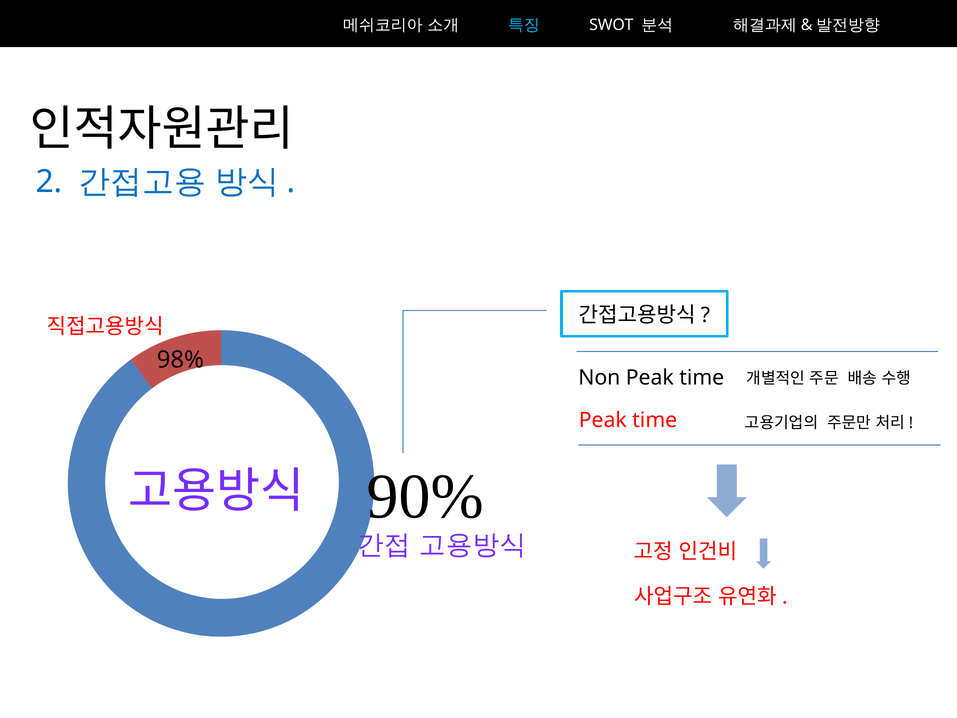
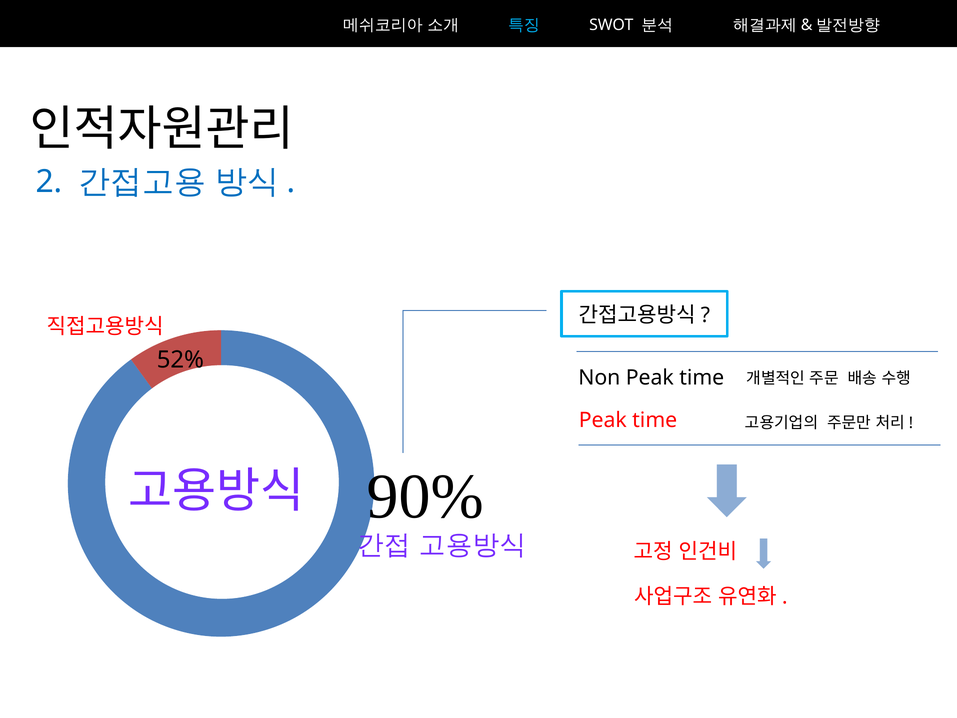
98%: 98% -> 52%
